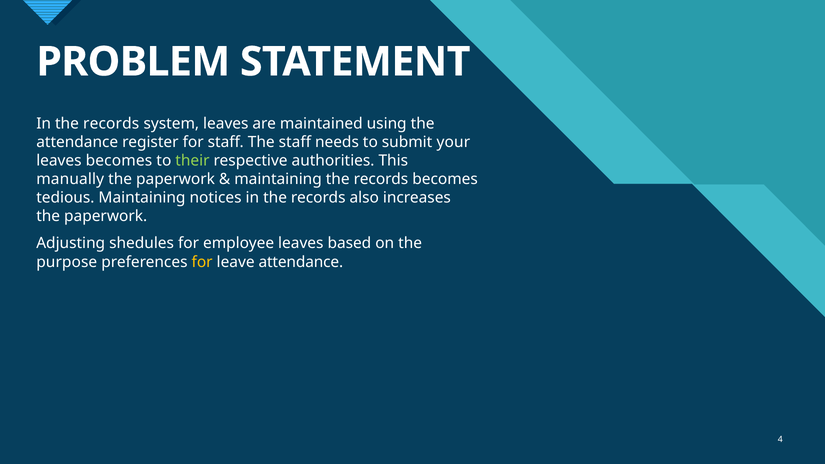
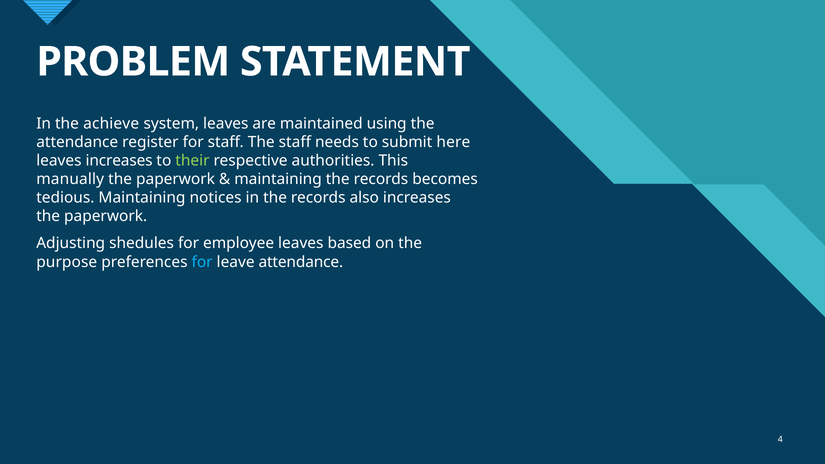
records at (111, 123): records -> achieve
your: your -> here
leaves becomes: becomes -> increases
for at (202, 262) colour: yellow -> light blue
